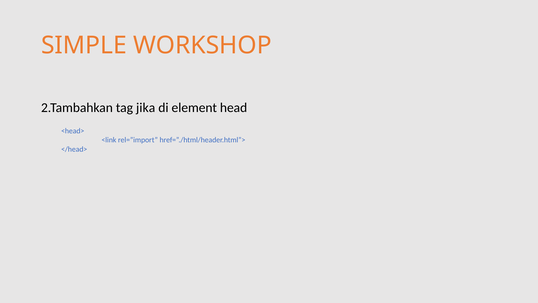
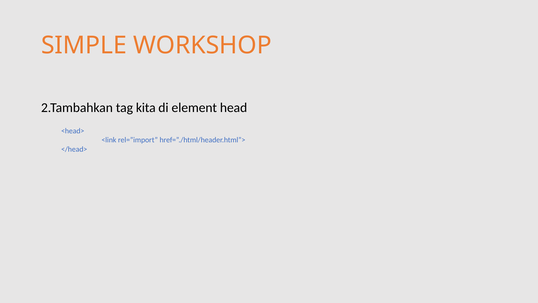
jika: jika -> kita
